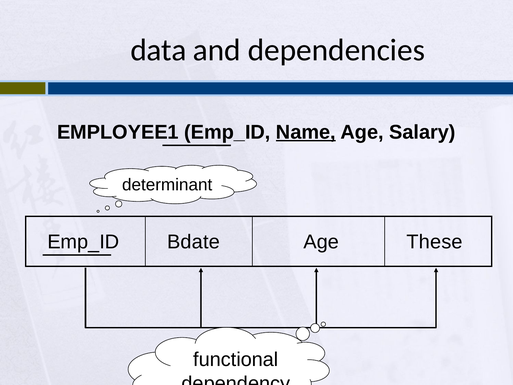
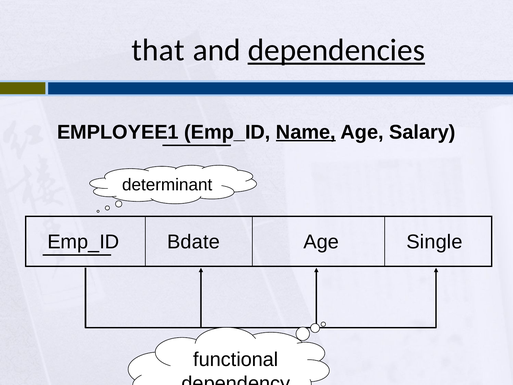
data: data -> that
dependencies underline: none -> present
These: These -> Single
